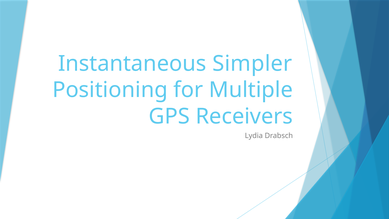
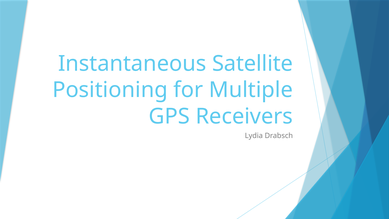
Simpler: Simpler -> Satellite
